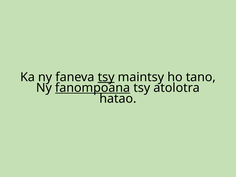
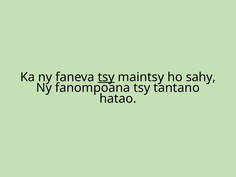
tano: tano -> sahy
fanompoana underline: present -> none
atolotra: atolotra -> tantano
